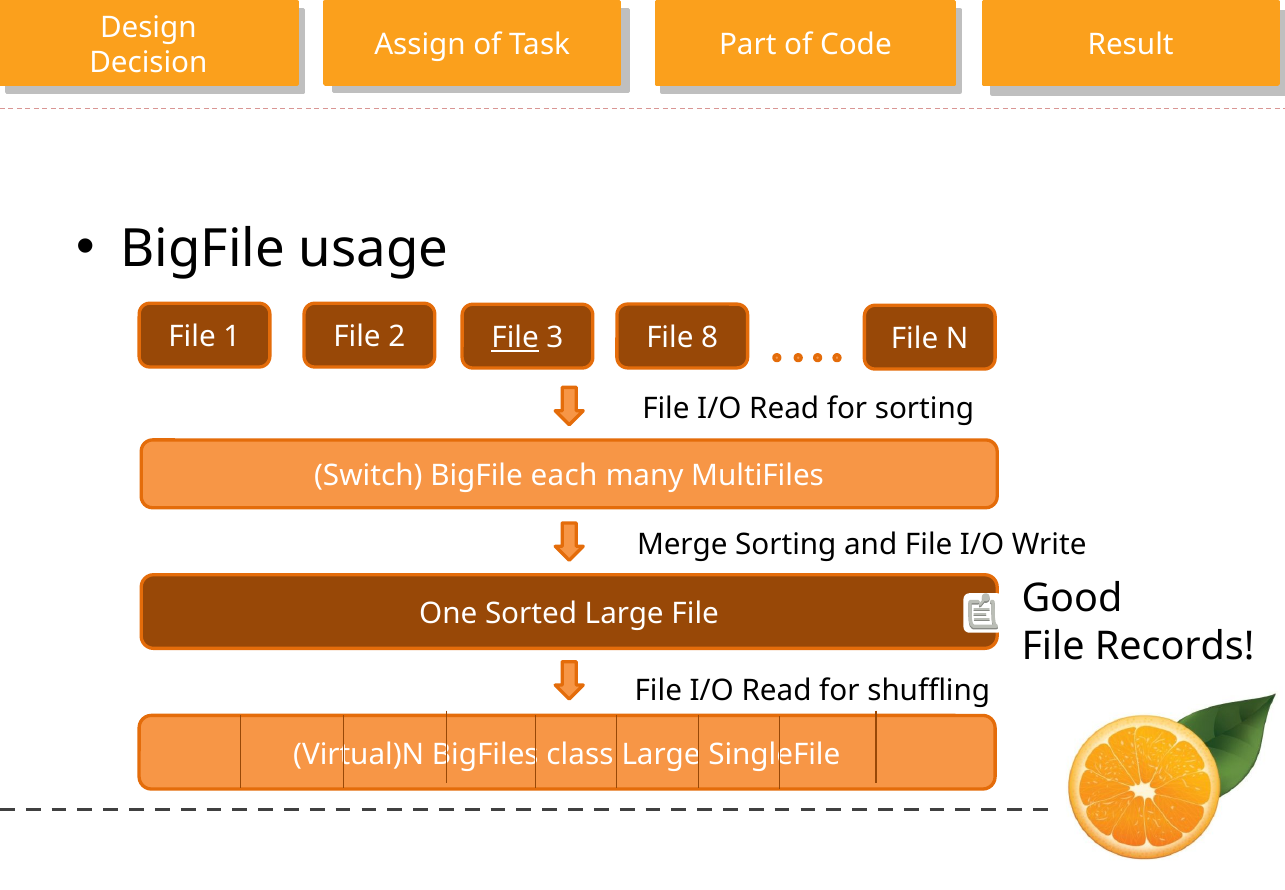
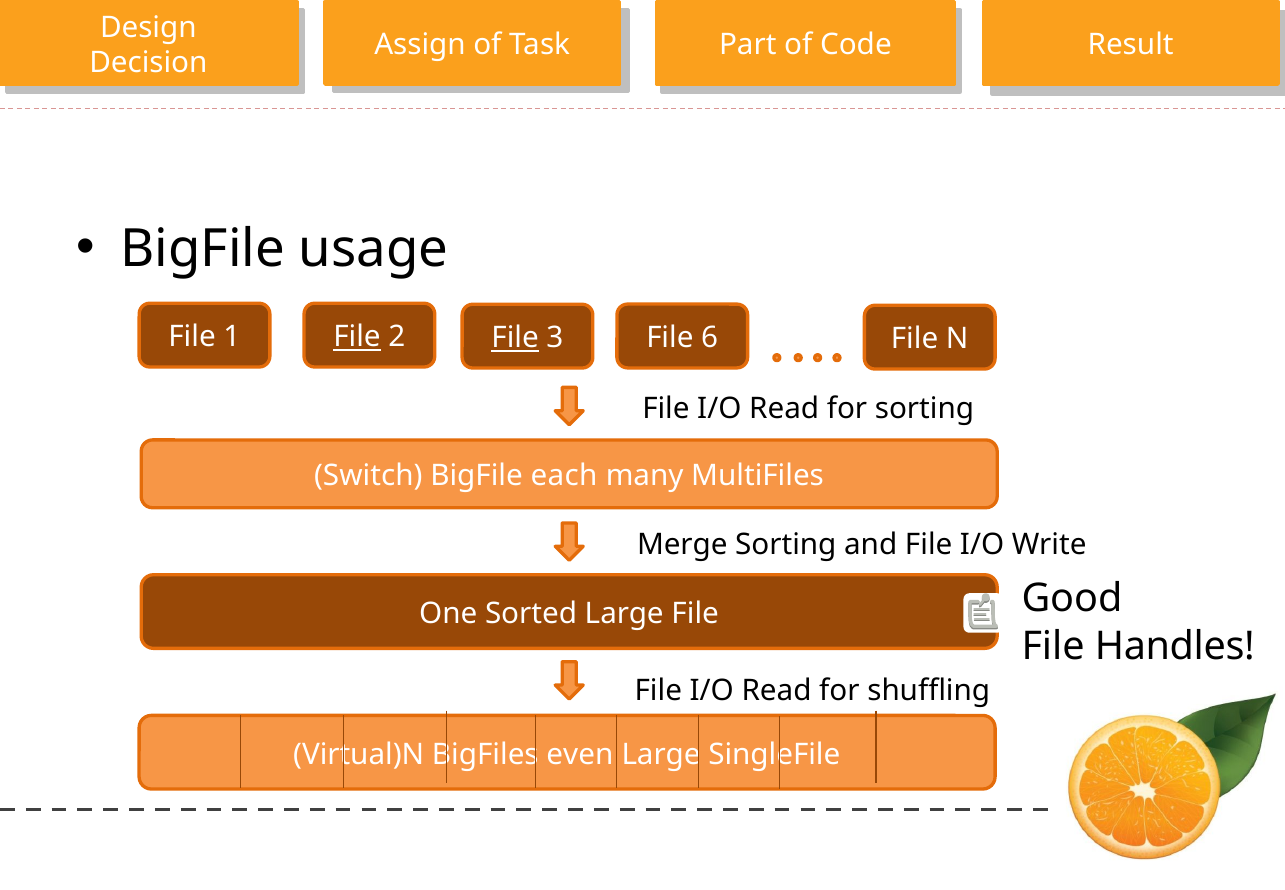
File at (357, 337) underline: none -> present
8: 8 -> 6
Records: Records -> Handles
class: class -> even
